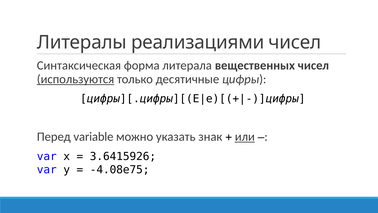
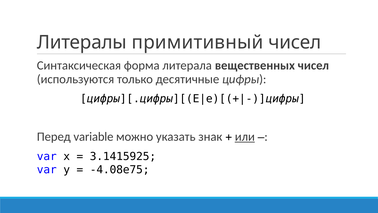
реализациями: реализациями -> примитивный
используются underline: present -> none
3.6415926: 3.6415926 -> 3.1415925
